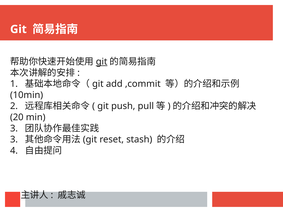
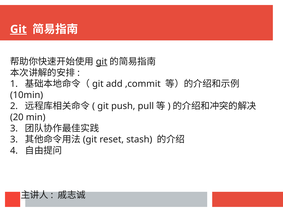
Git at (18, 29) underline: none -> present
